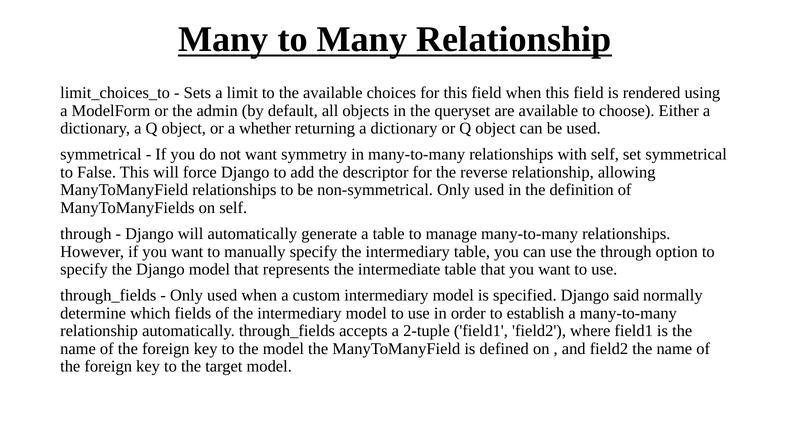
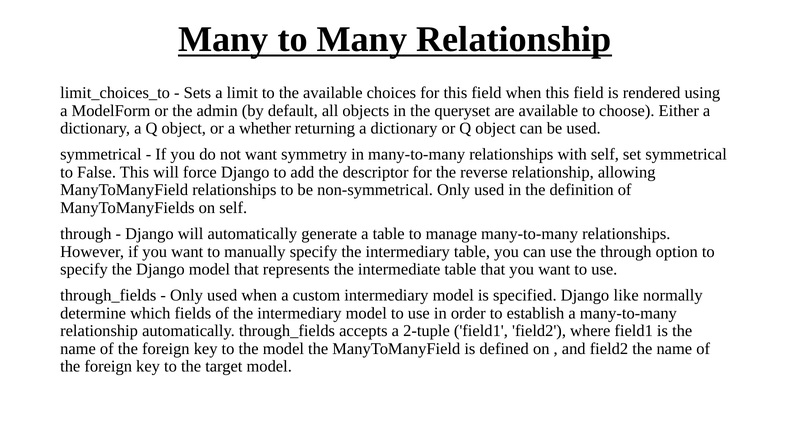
said: said -> like
